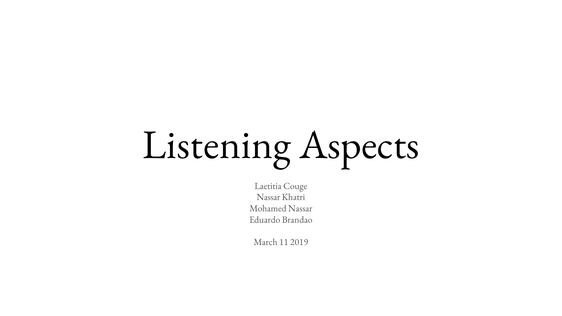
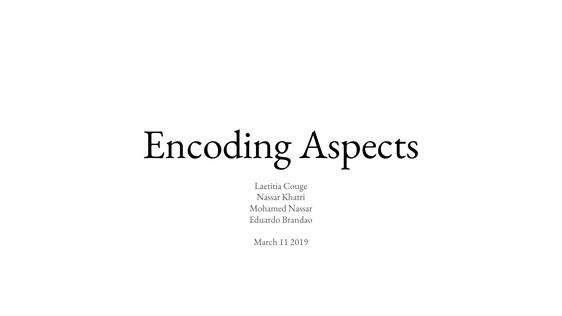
Listening: Listening -> Encoding
